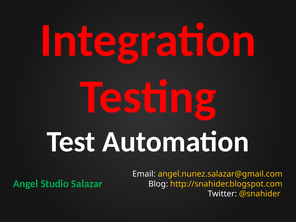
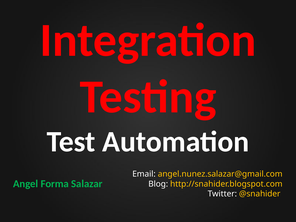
Studio: Studio -> Forma
